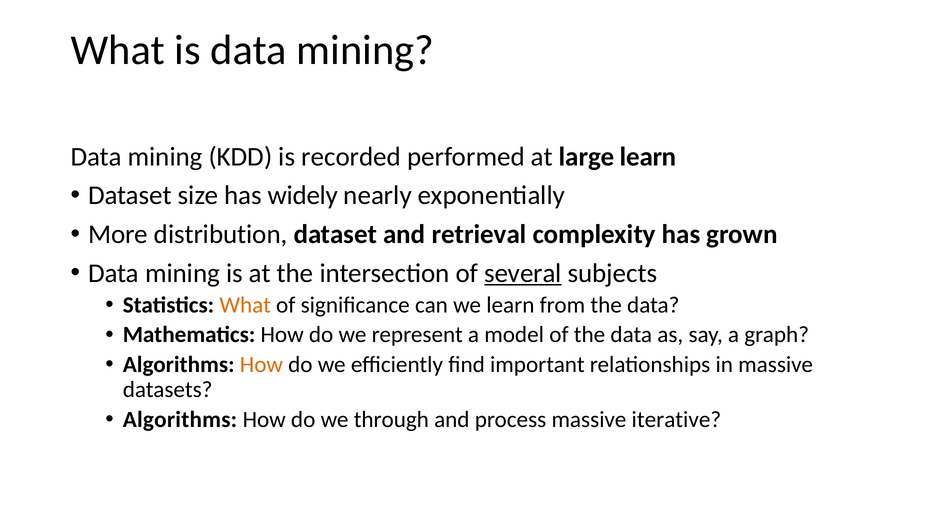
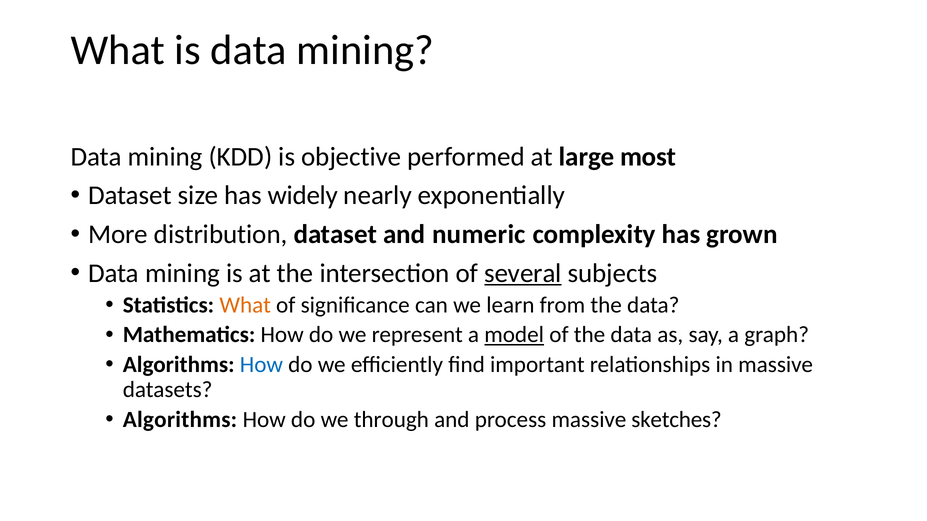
recorded: recorded -> objective
large learn: learn -> most
retrieval: retrieval -> numeric
model underline: none -> present
How at (261, 365) colour: orange -> blue
iterative: iterative -> sketches
